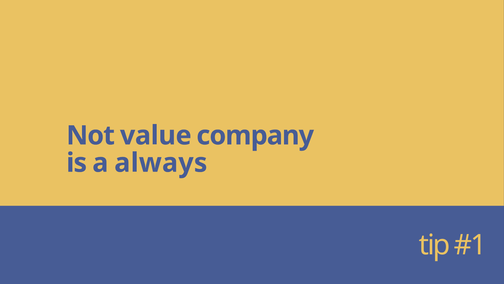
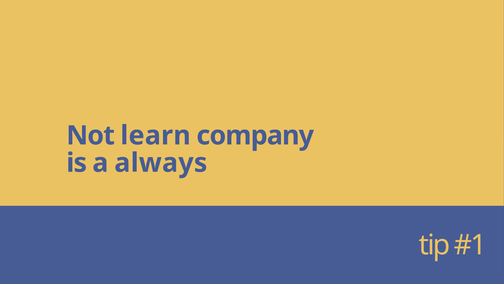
value: value -> learn
